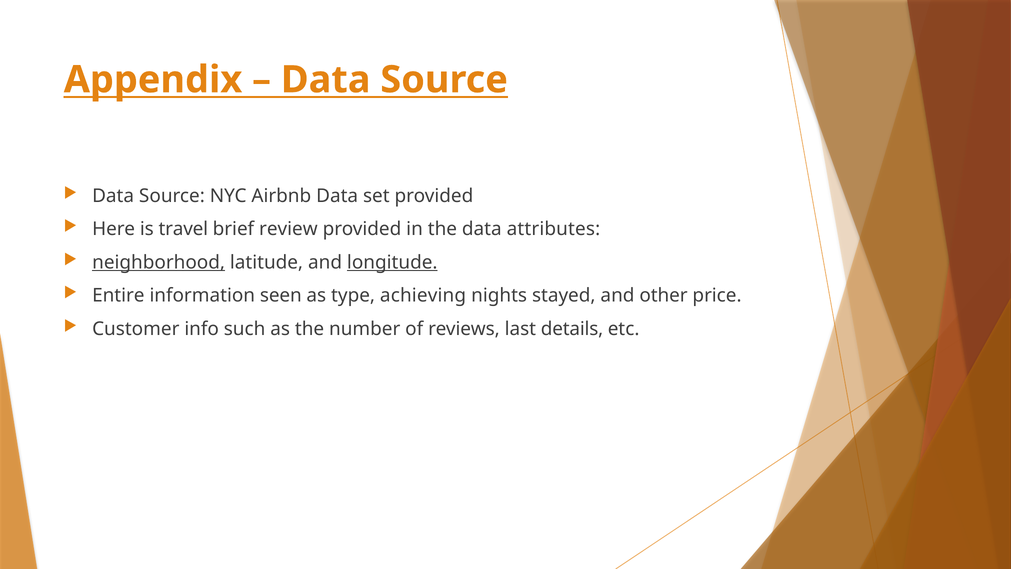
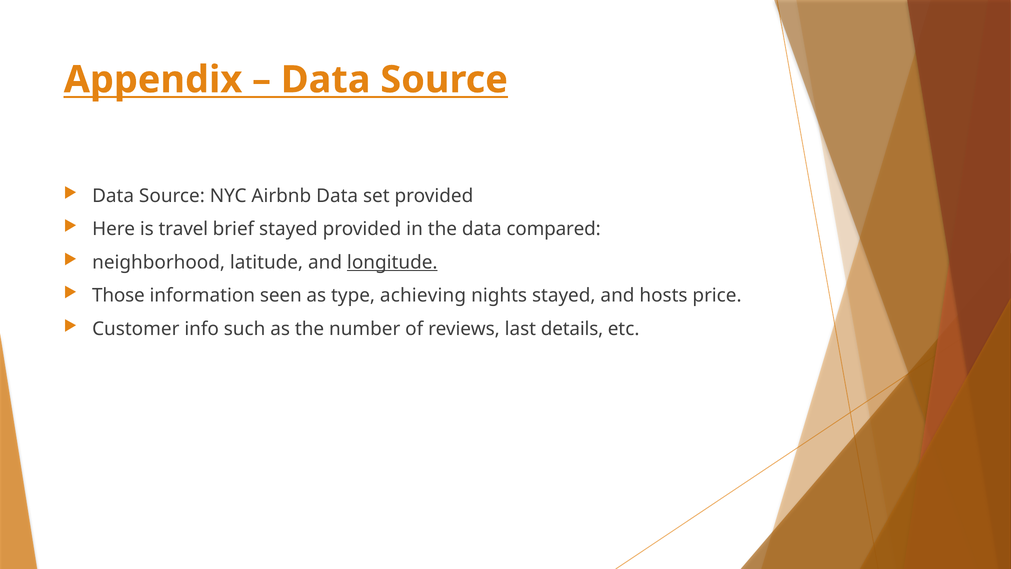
brief review: review -> stayed
attributes: attributes -> compared
neighborhood underline: present -> none
Entire: Entire -> Those
other: other -> hosts
